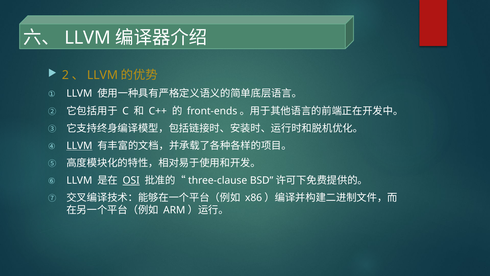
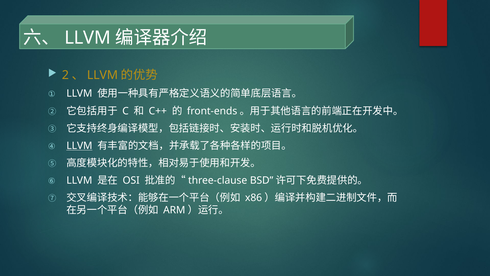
OSI underline: present -> none
